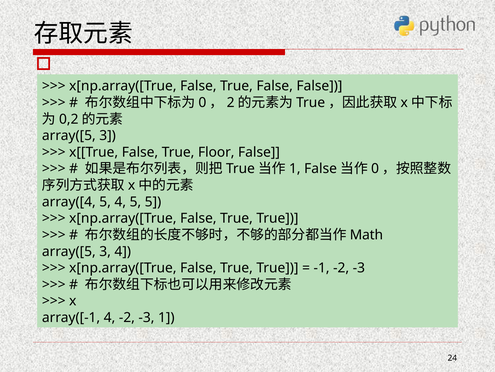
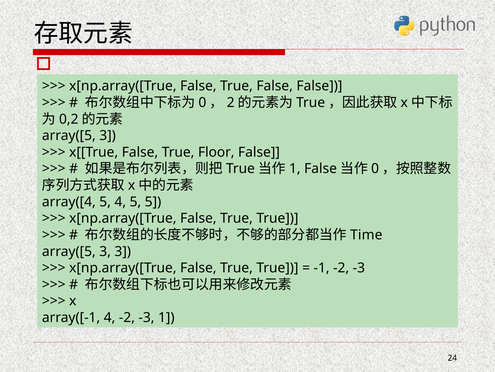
Math: Math -> Time
3 4: 4 -> 3
